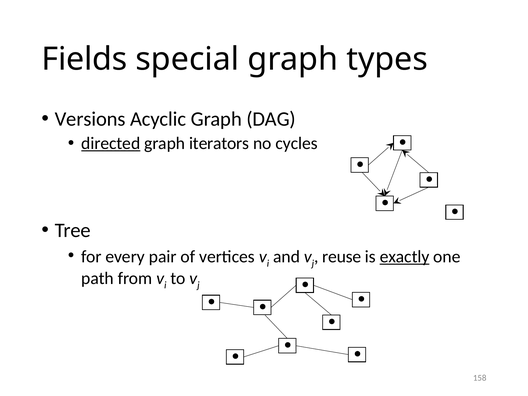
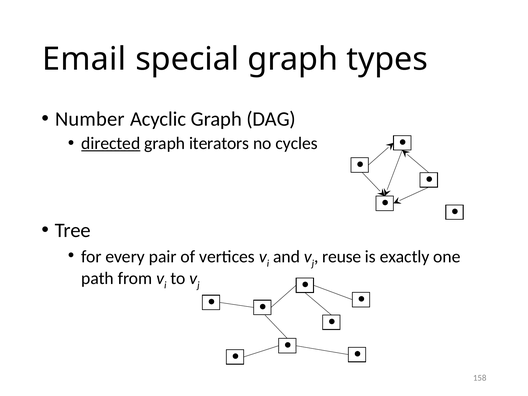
Fields: Fields -> Email
Versions: Versions -> Number
exactly underline: present -> none
